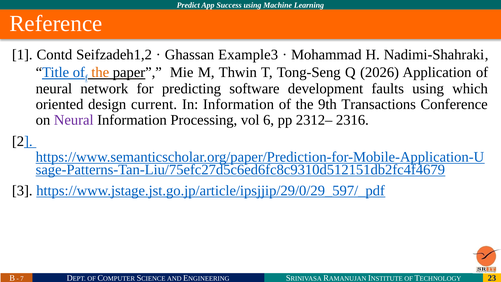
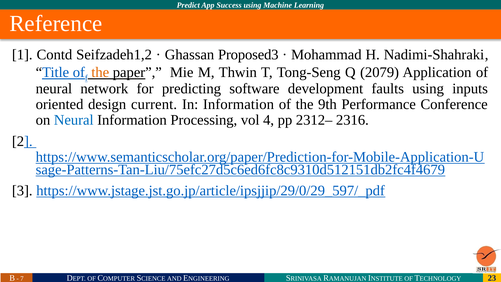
Example3: Example3 -> Proposed3
2026: 2026 -> 2079
which: which -> inputs
Transactions: Transactions -> Performance
Neural at (74, 120) colour: purple -> blue
6: 6 -> 4
